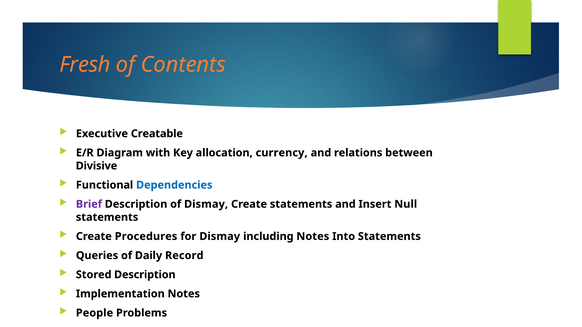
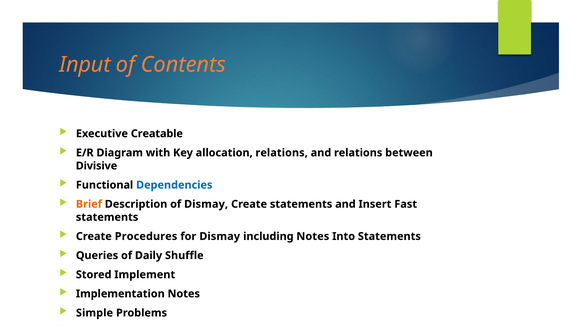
Fresh: Fresh -> Input
allocation currency: currency -> relations
Brief colour: purple -> orange
Null: Null -> Fast
Record: Record -> Shuffle
Stored Description: Description -> Implement
People: People -> Simple
